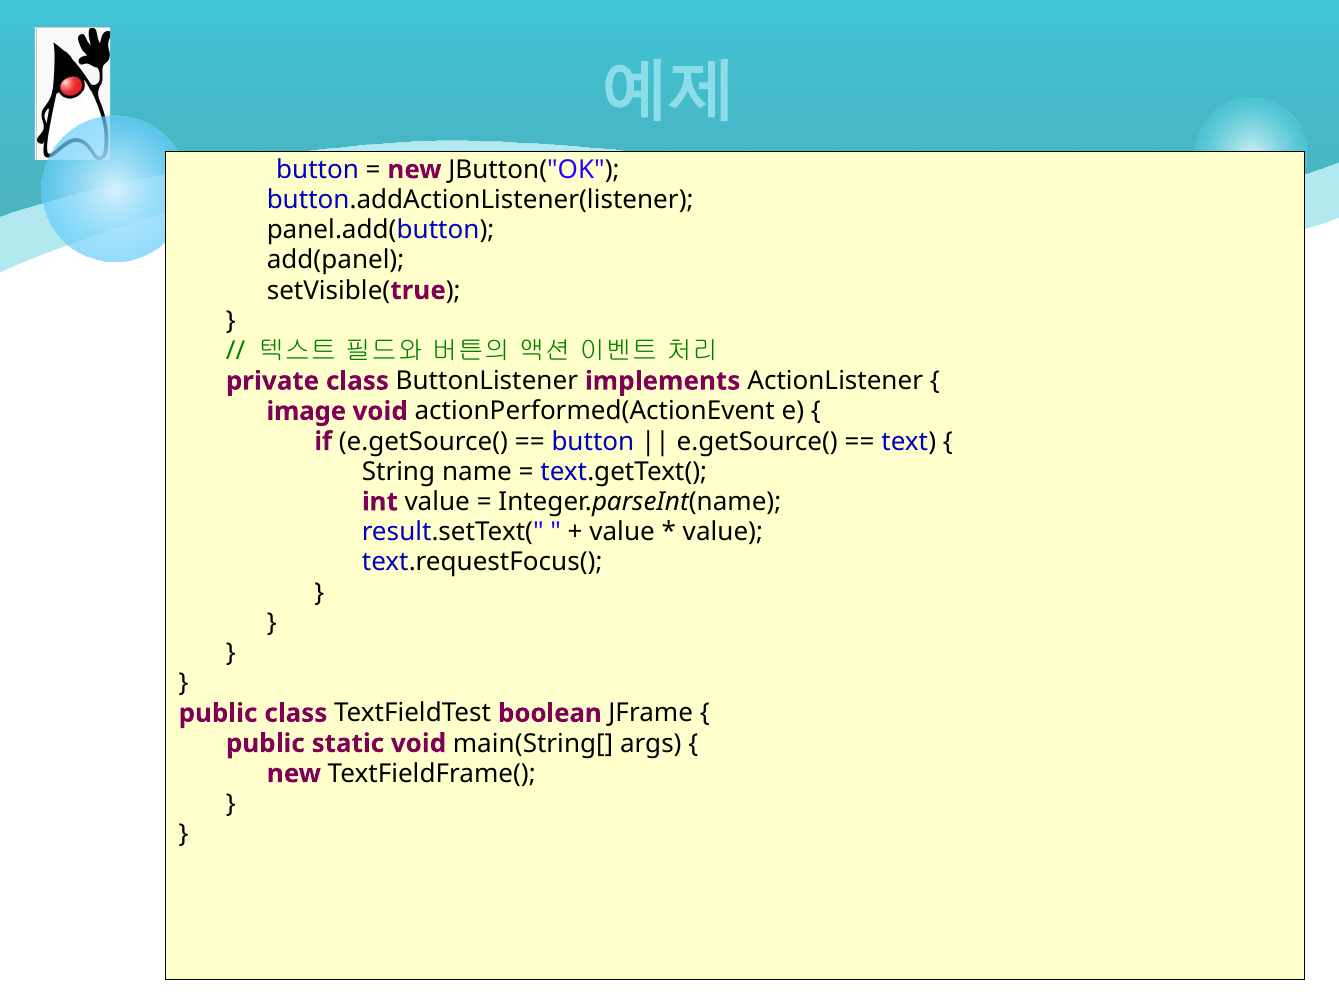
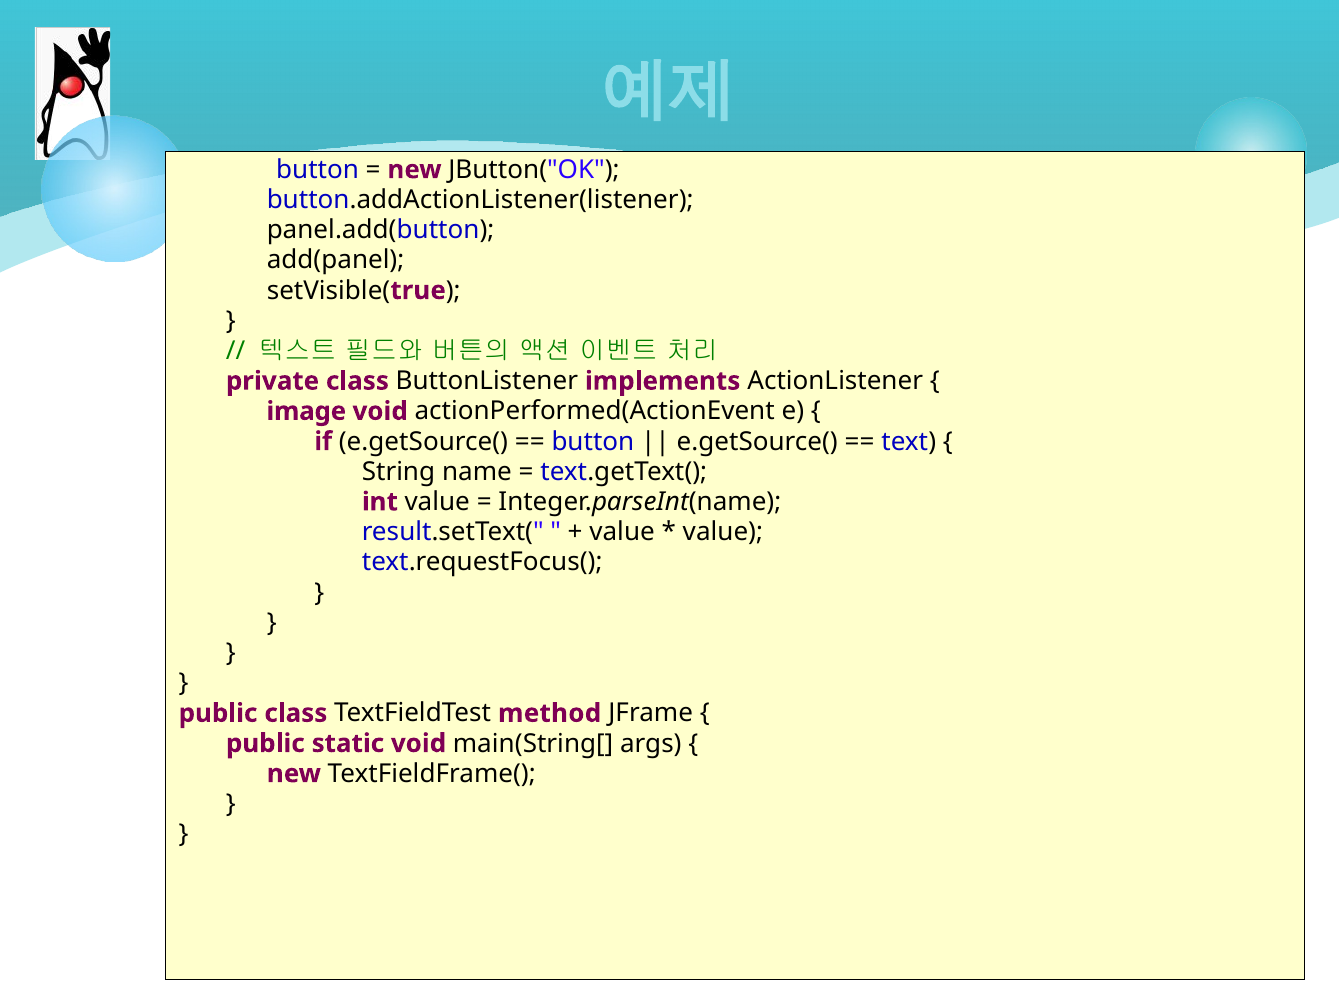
boolean: boolean -> method
